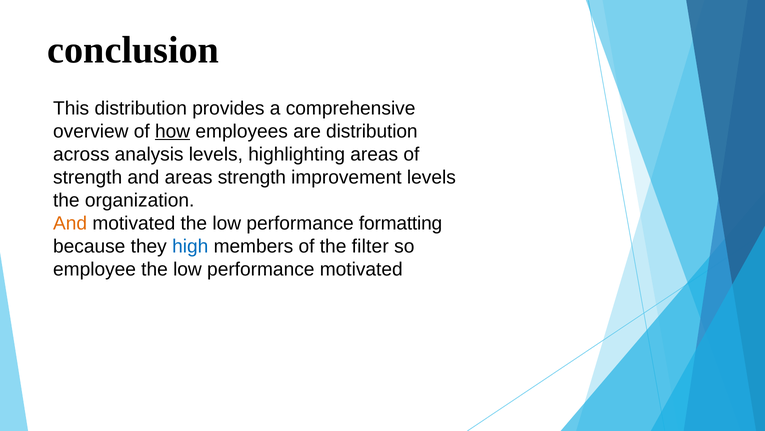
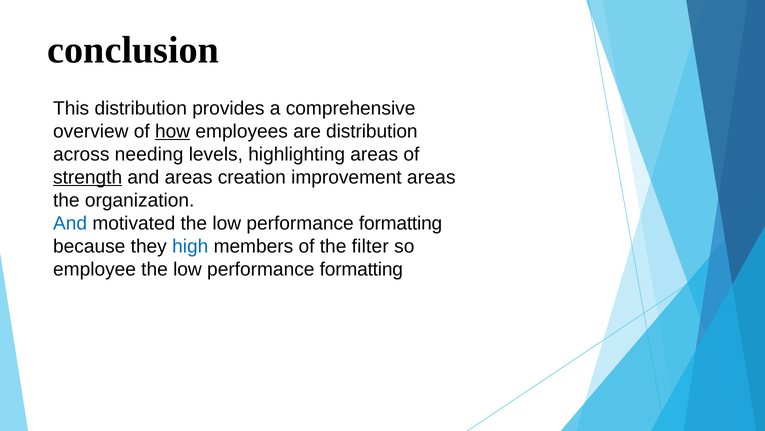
analysis: analysis -> needing
strength at (88, 177) underline: none -> present
areas strength: strength -> creation
improvement levels: levels -> areas
And at (70, 223) colour: orange -> blue
motivated at (361, 269): motivated -> formatting
